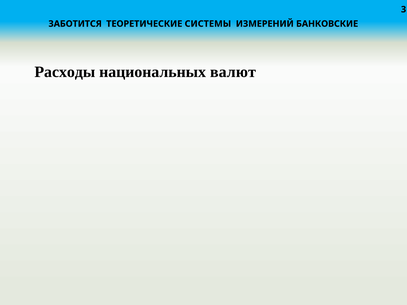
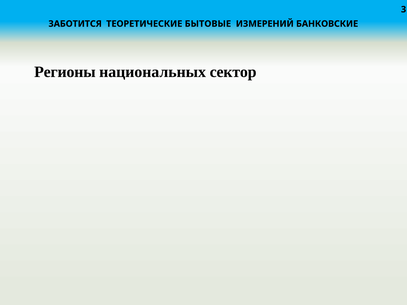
СИСТЕМЫ: СИСТЕМЫ -> БЫТОВЫЕ
Расходы: Расходы -> Регионы
валют: валют -> сектор
